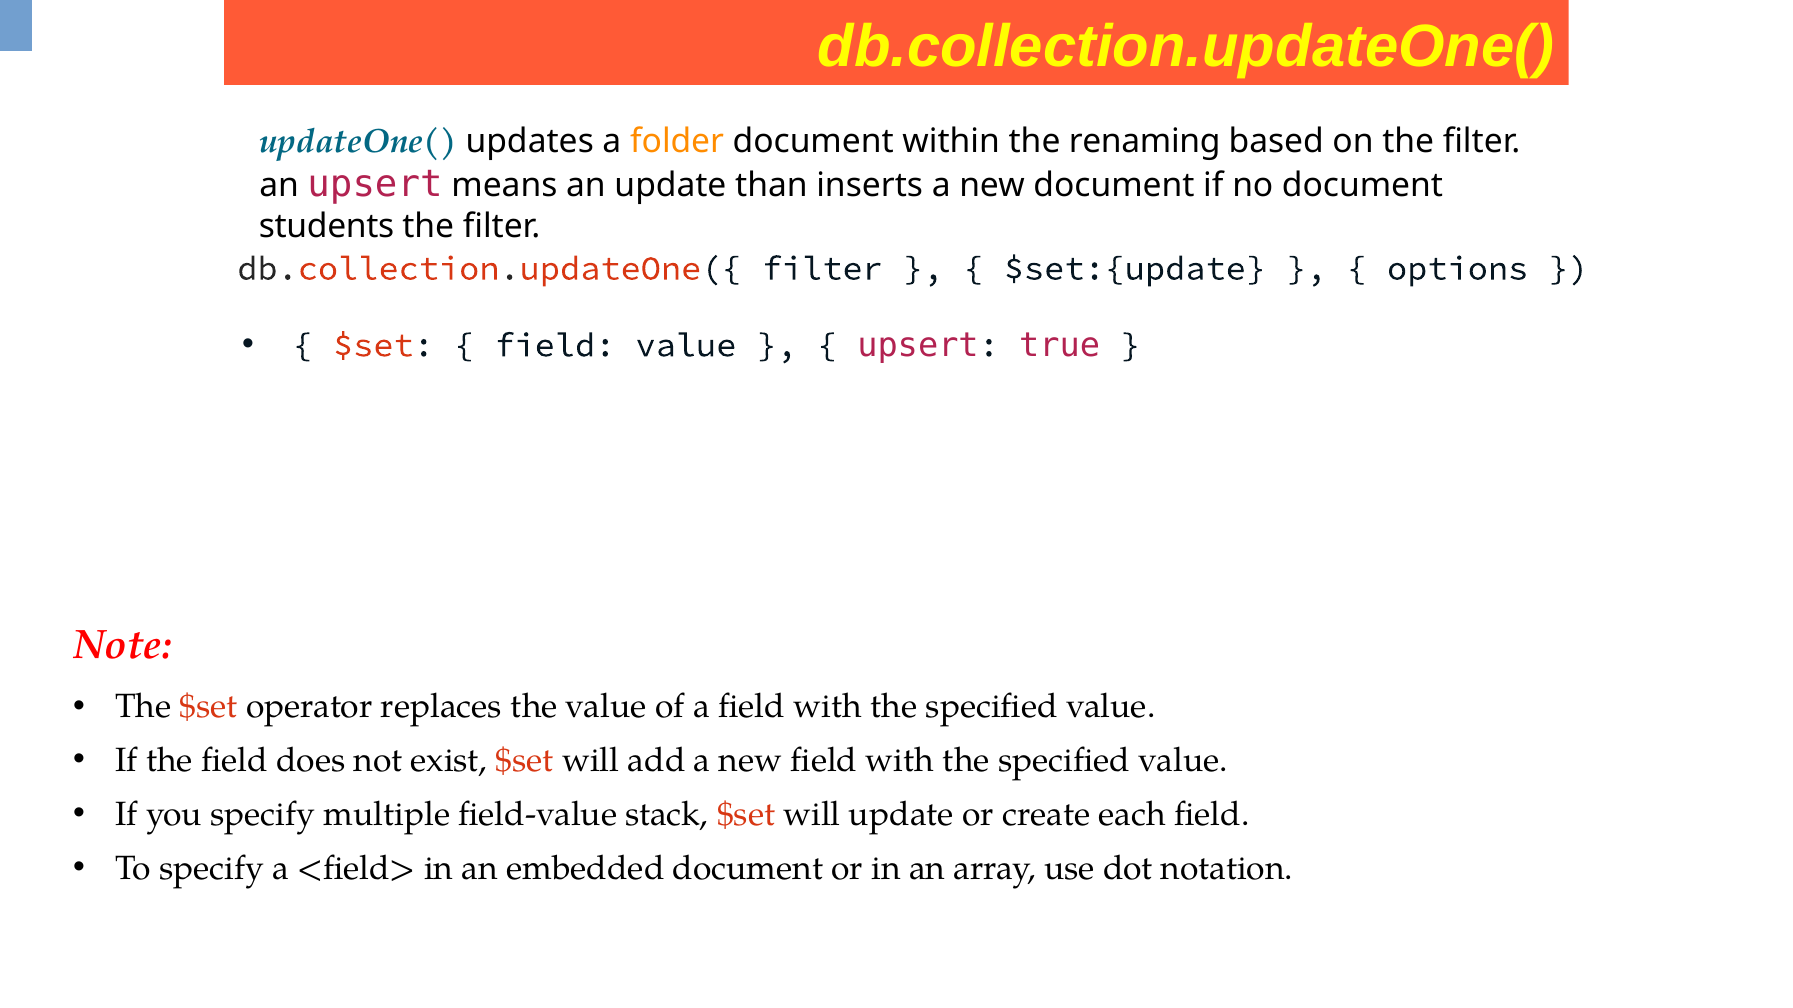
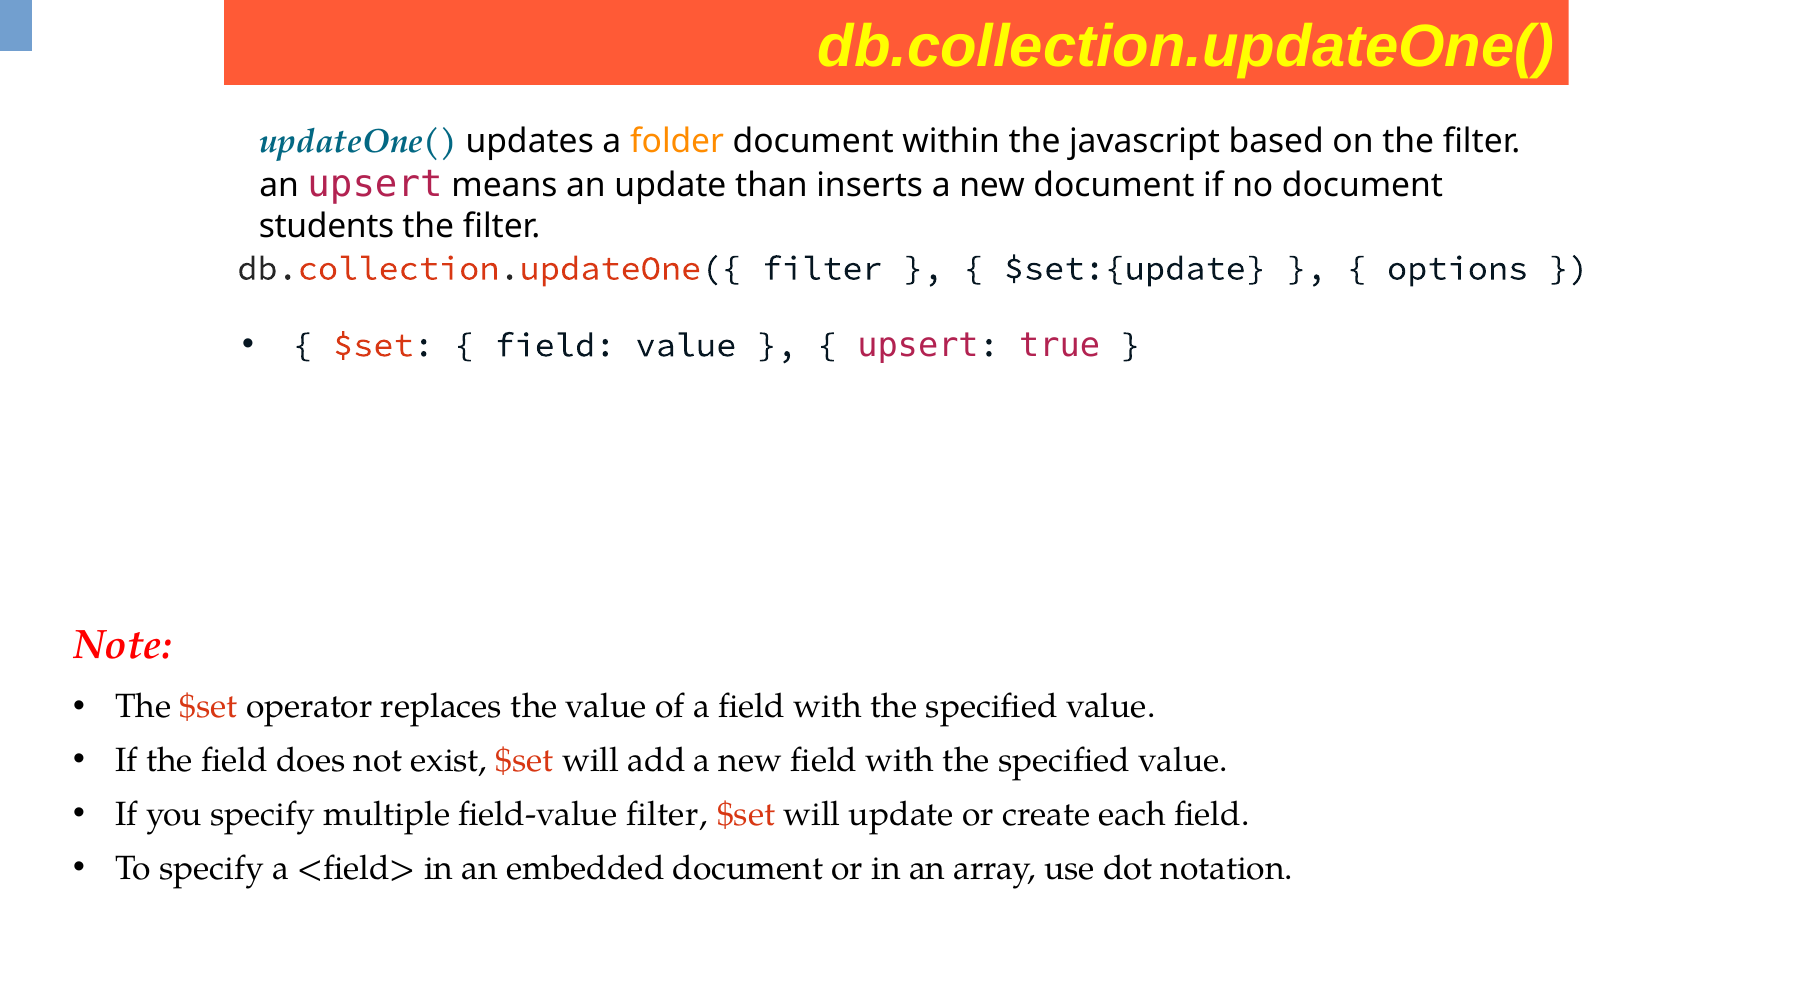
renaming: renaming -> javascript
field-value stack: stack -> filter
